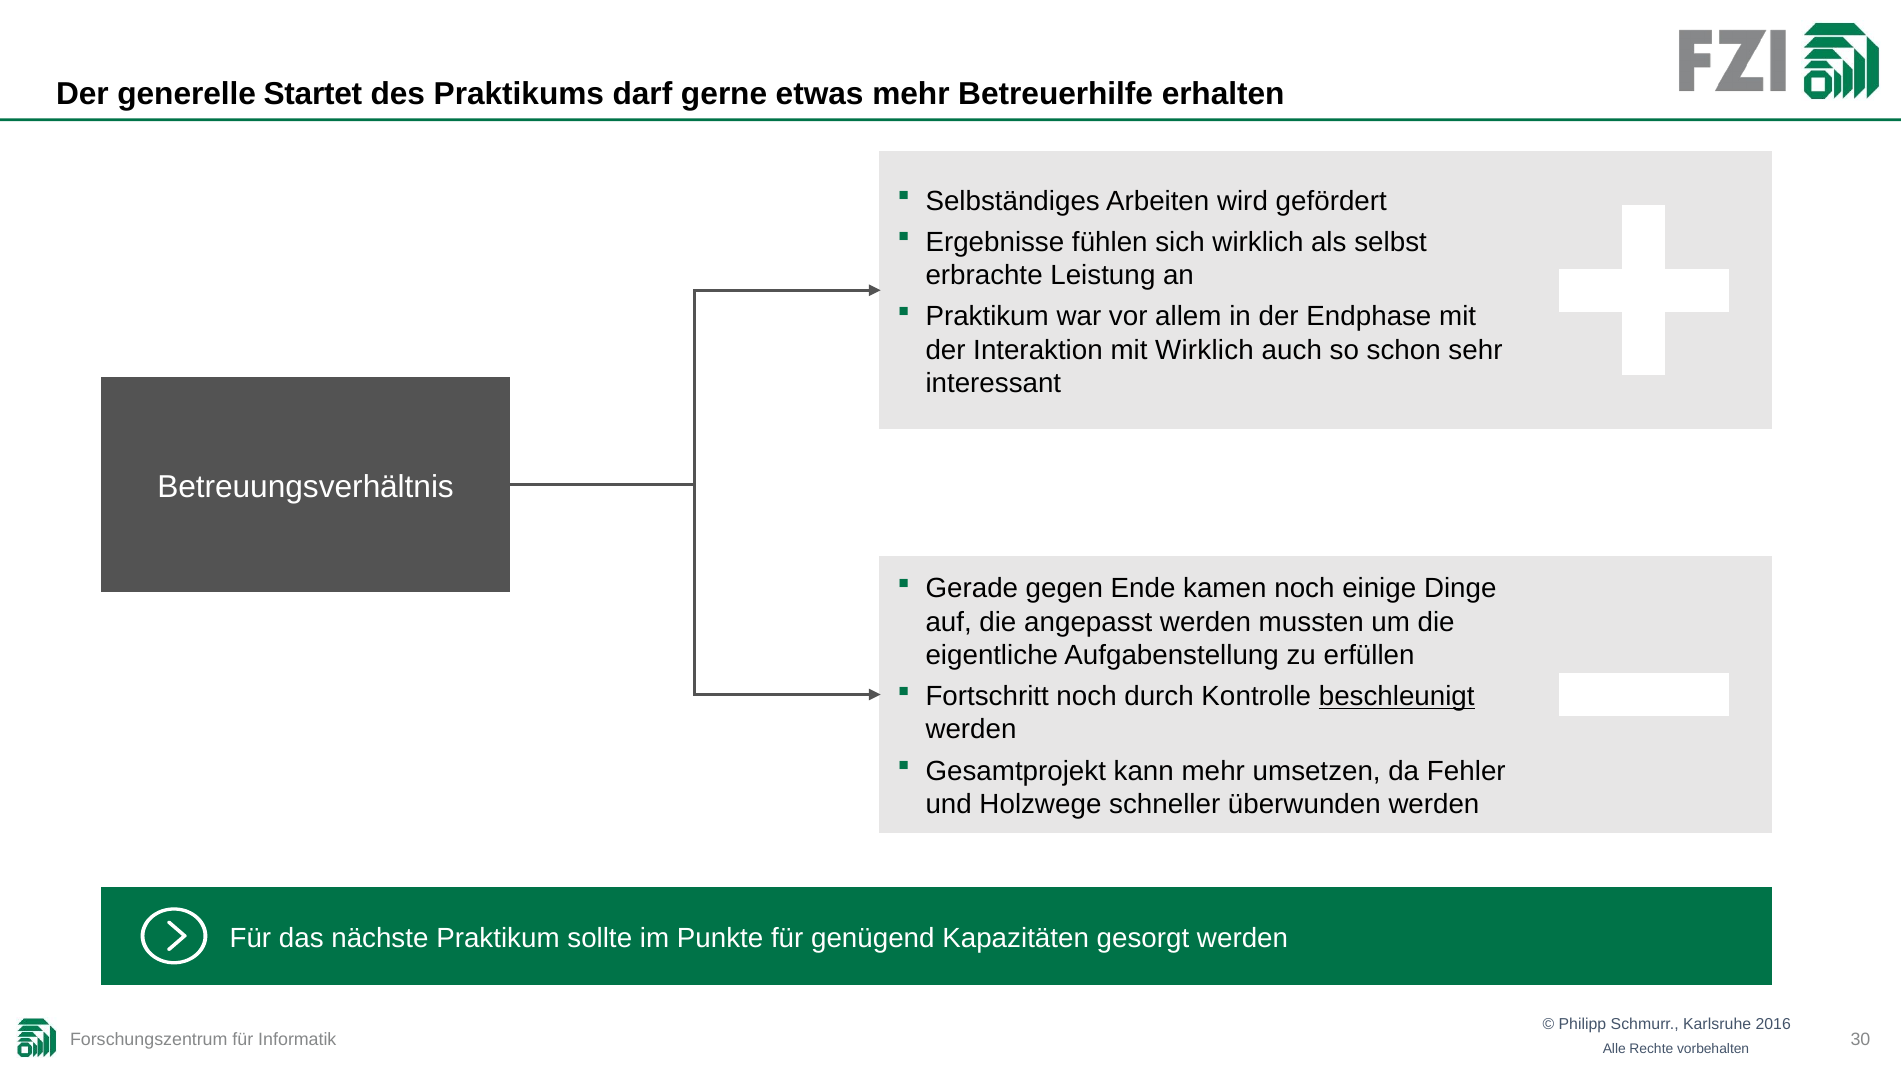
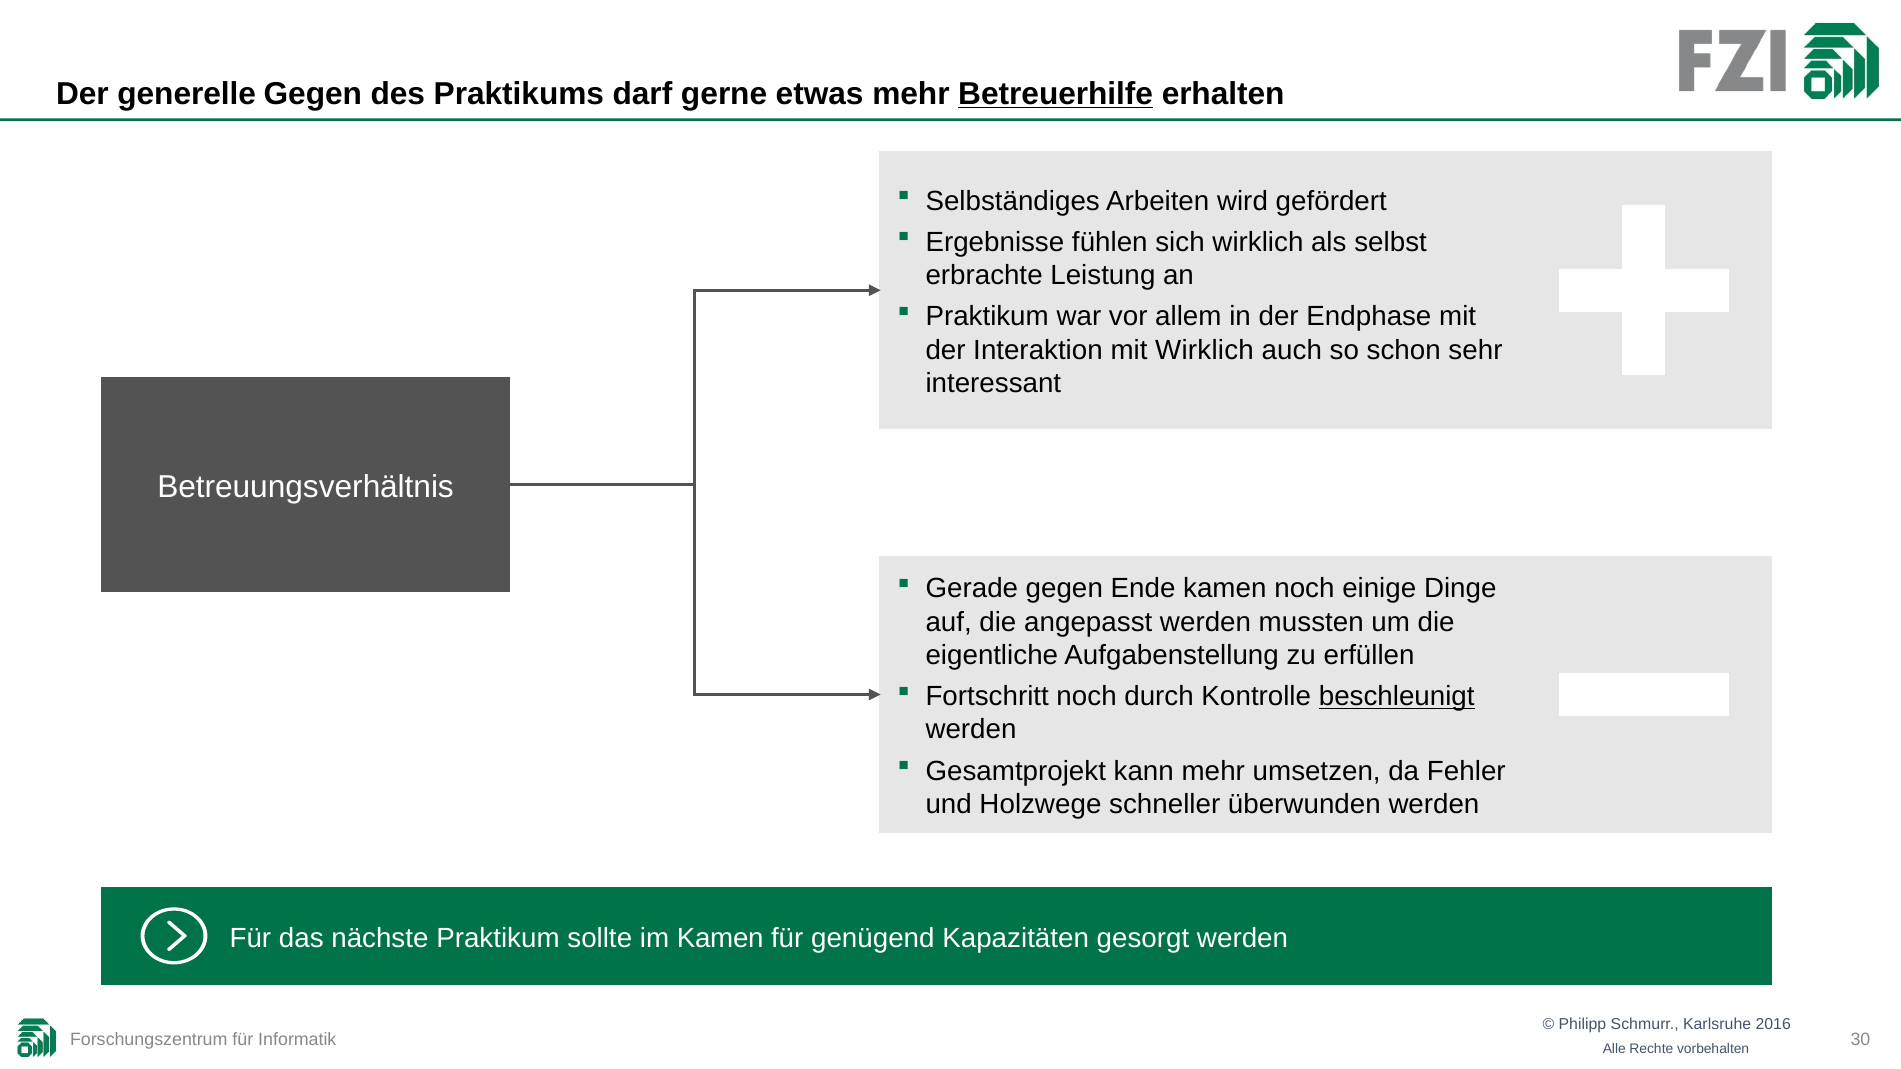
generelle Startet: Startet -> Gegen
Betreuerhilfe underline: none -> present
im Punkte: Punkte -> Kamen
